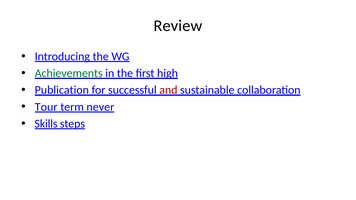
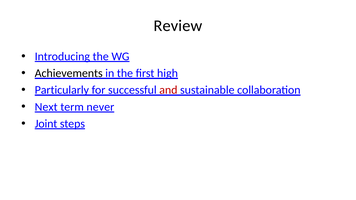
Achievements colour: green -> black
Publication: Publication -> Particularly
Tour: Tour -> Next
Skills: Skills -> Joint
